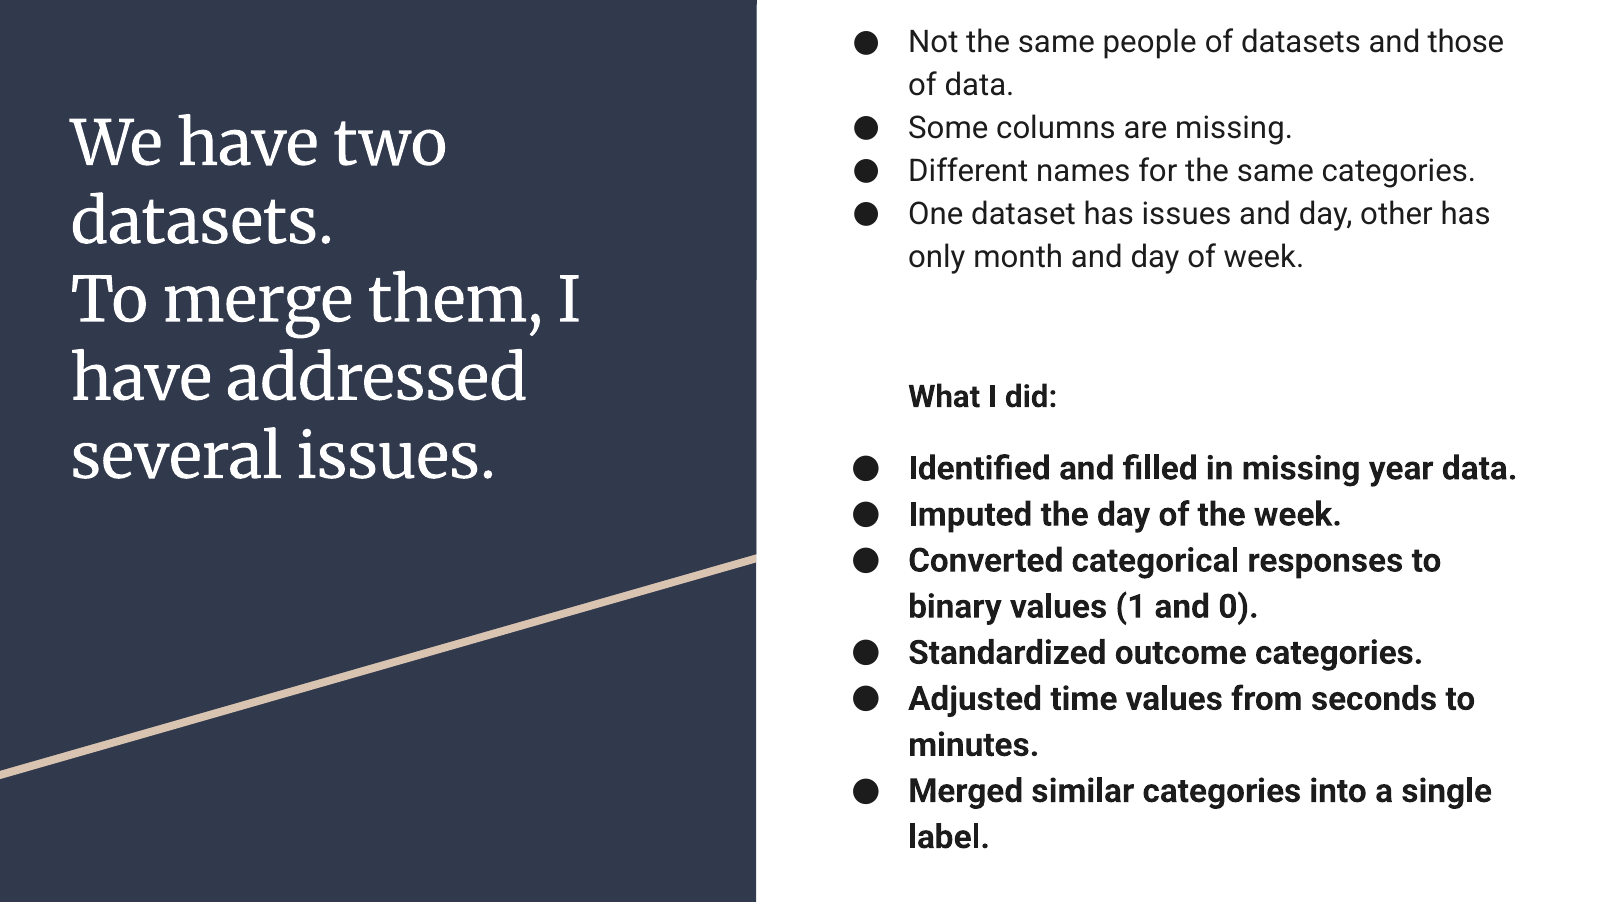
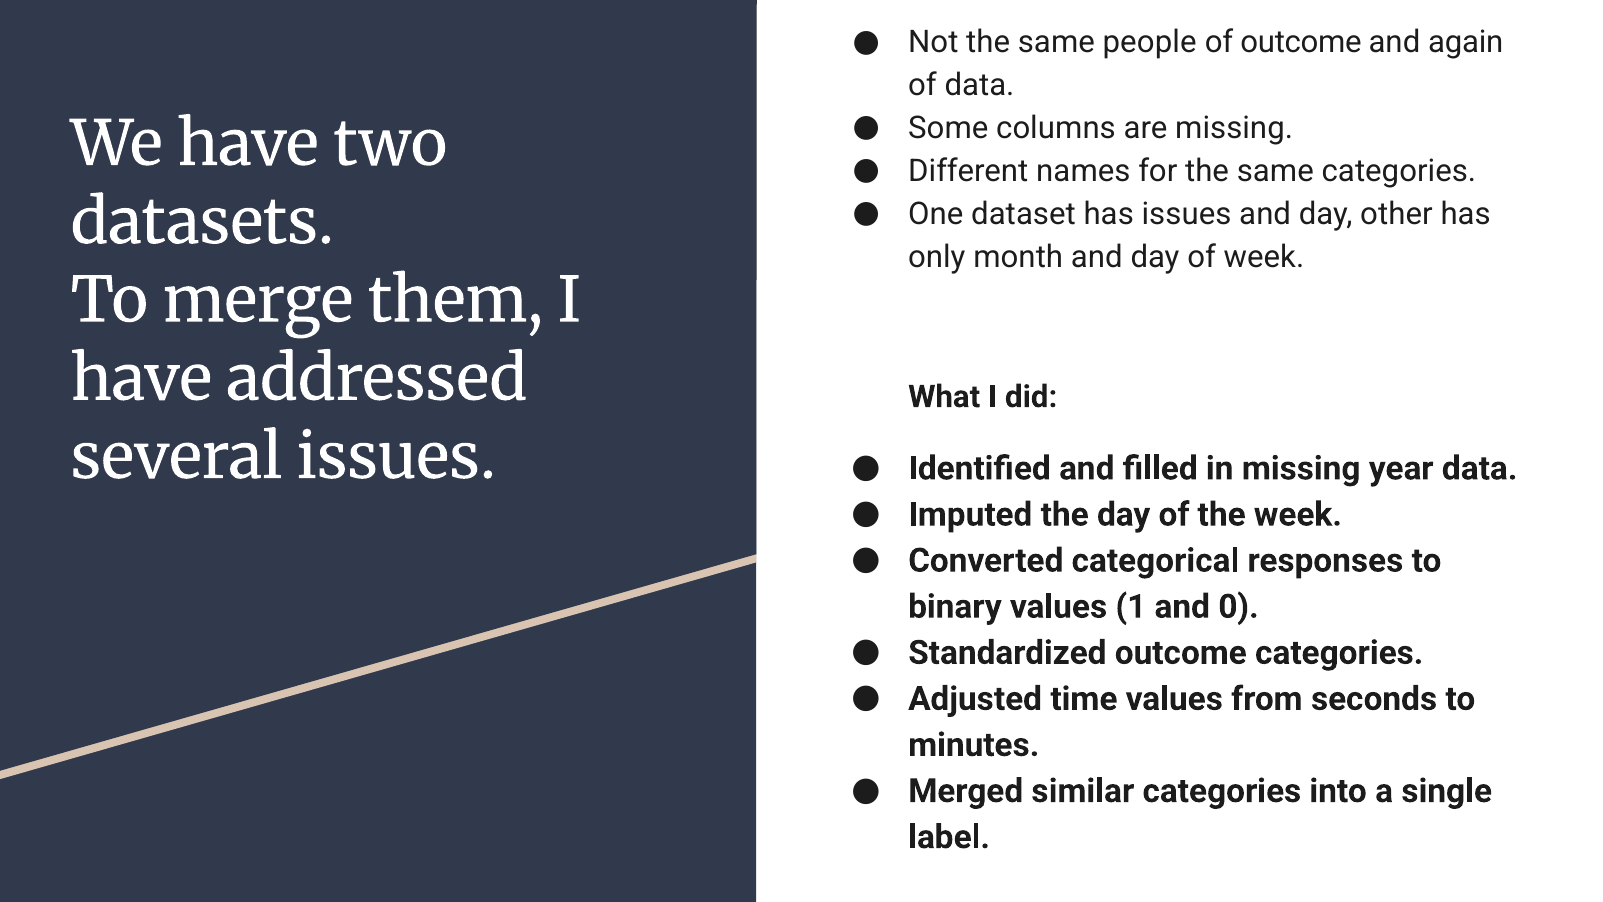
of datasets: datasets -> outcome
those: those -> again
